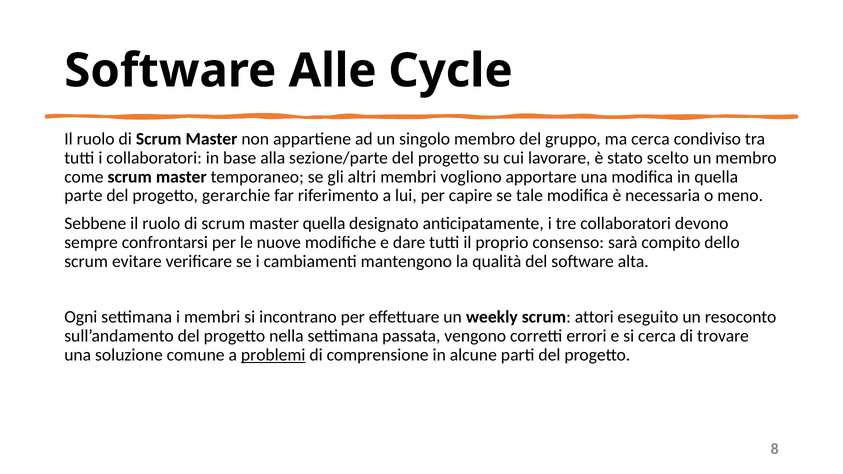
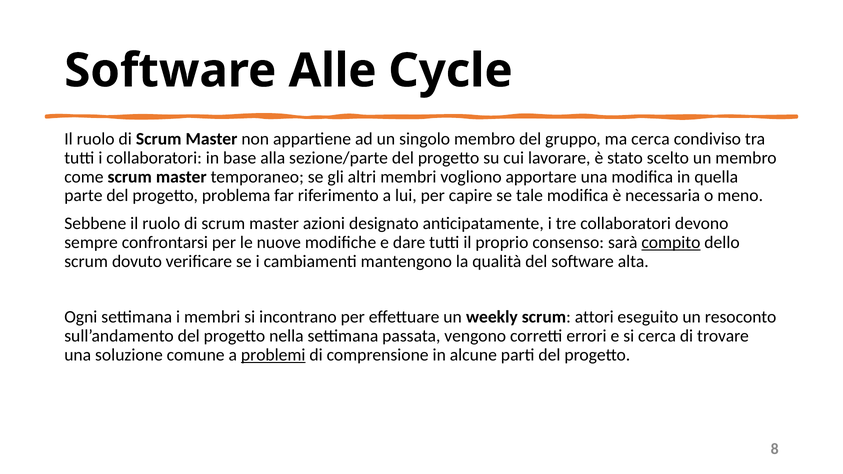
gerarchie: gerarchie -> problema
master quella: quella -> azioni
compito underline: none -> present
evitare: evitare -> dovuto
